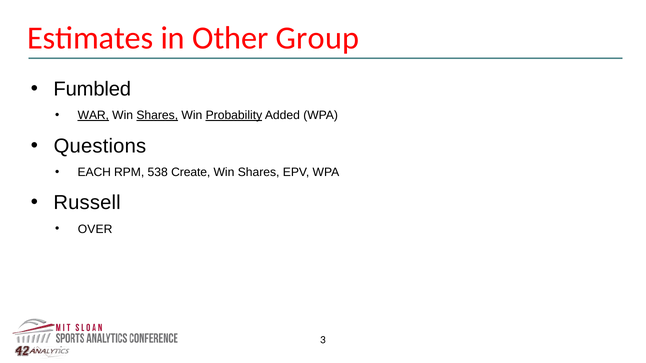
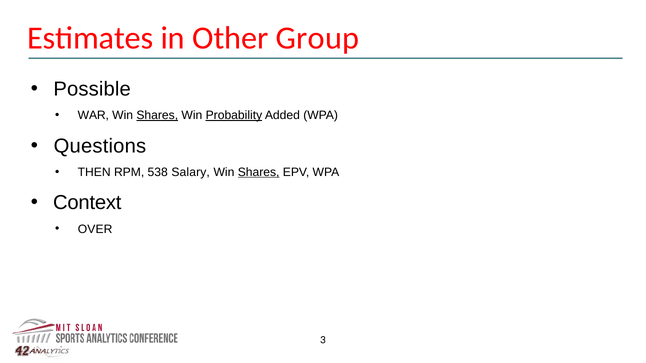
Fumbled: Fumbled -> Possible
WAR underline: present -> none
EACH: EACH -> THEN
Create: Create -> Salary
Shares at (259, 172) underline: none -> present
Russell: Russell -> Context
